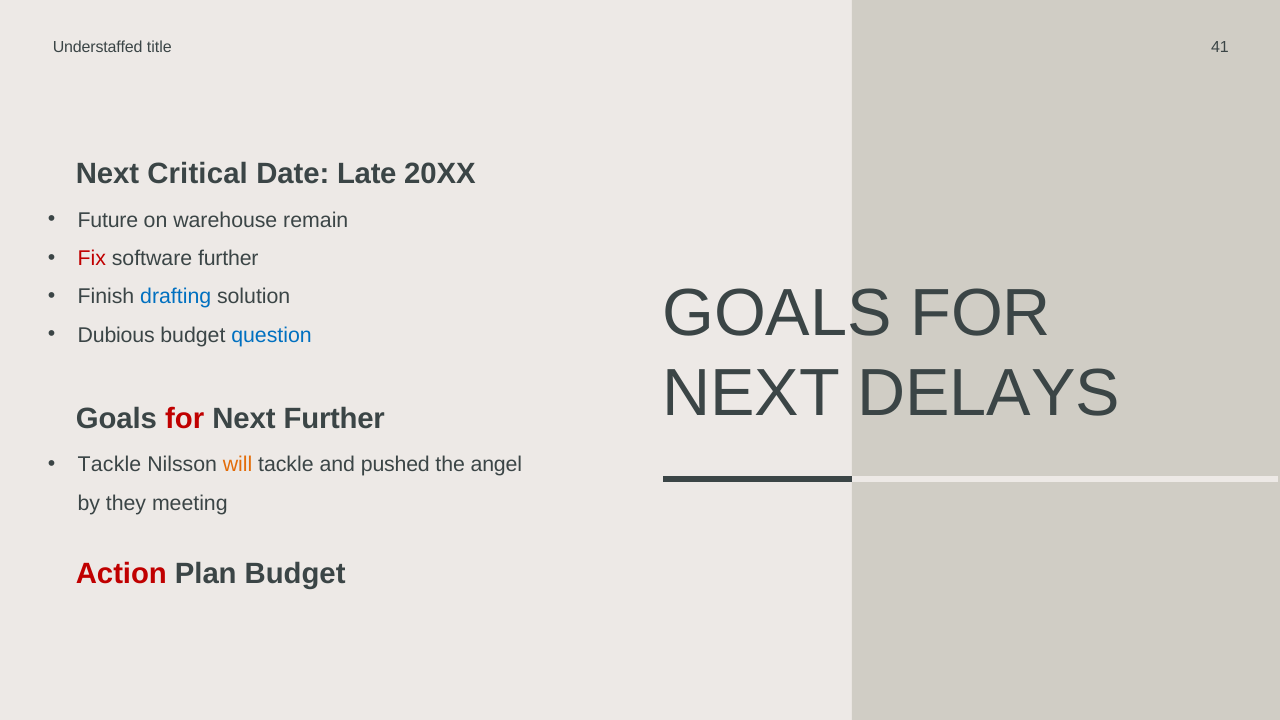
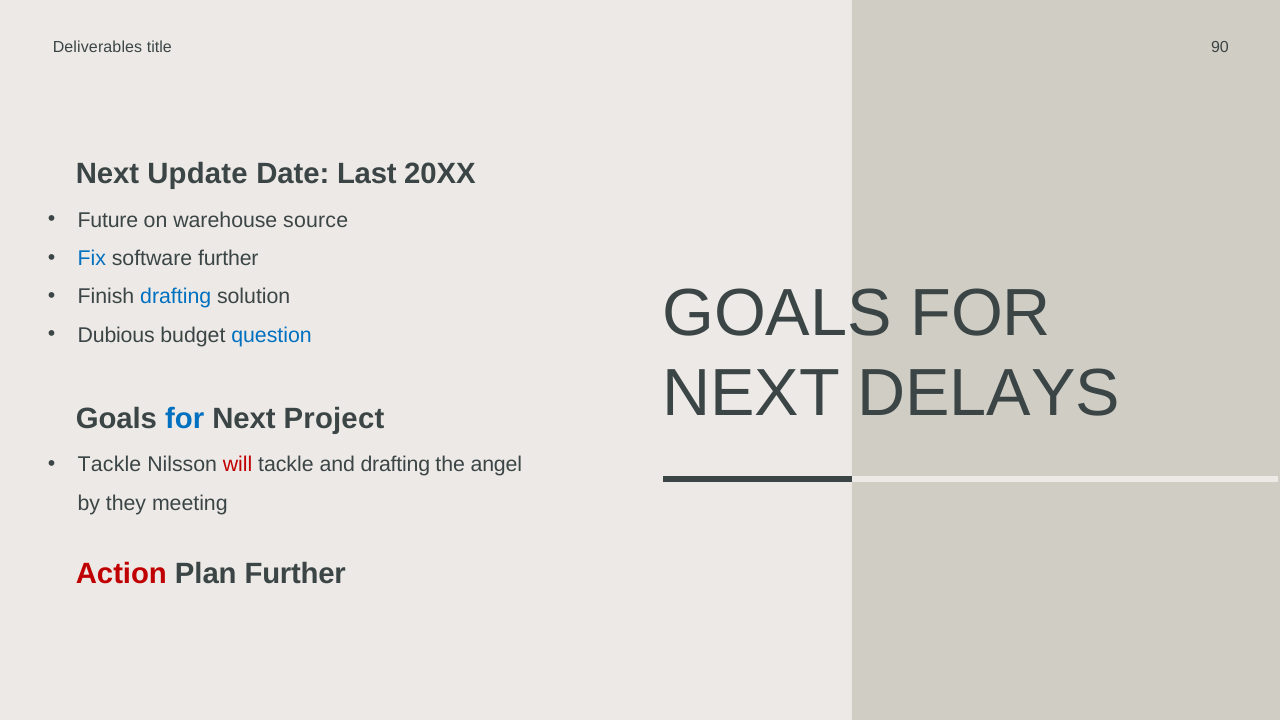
Understaffed: Understaffed -> Deliverables
41: 41 -> 90
Critical: Critical -> Update
Late: Late -> Last
remain: remain -> source
Fix colour: red -> blue
for at (185, 418) colour: red -> blue
Next Further: Further -> Project
will colour: orange -> red
and pushed: pushed -> drafting
Plan Budget: Budget -> Further
